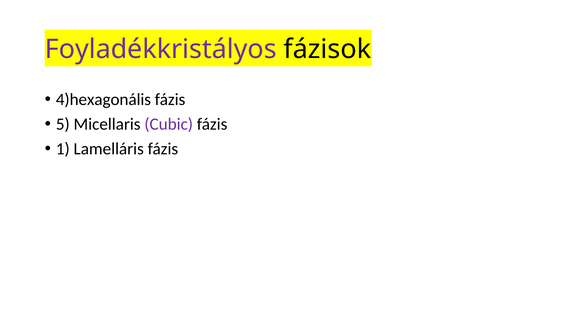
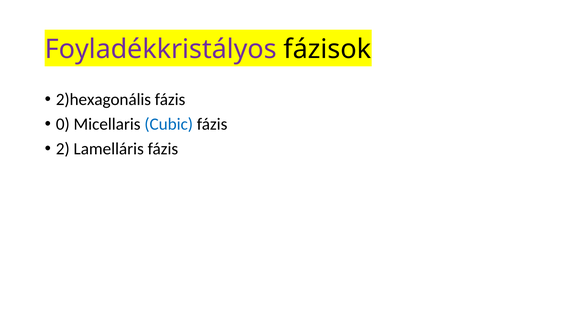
4)hexagonális: 4)hexagonális -> 2)hexagonális
5: 5 -> 0
Cubic colour: purple -> blue
1: 1 -> 2
